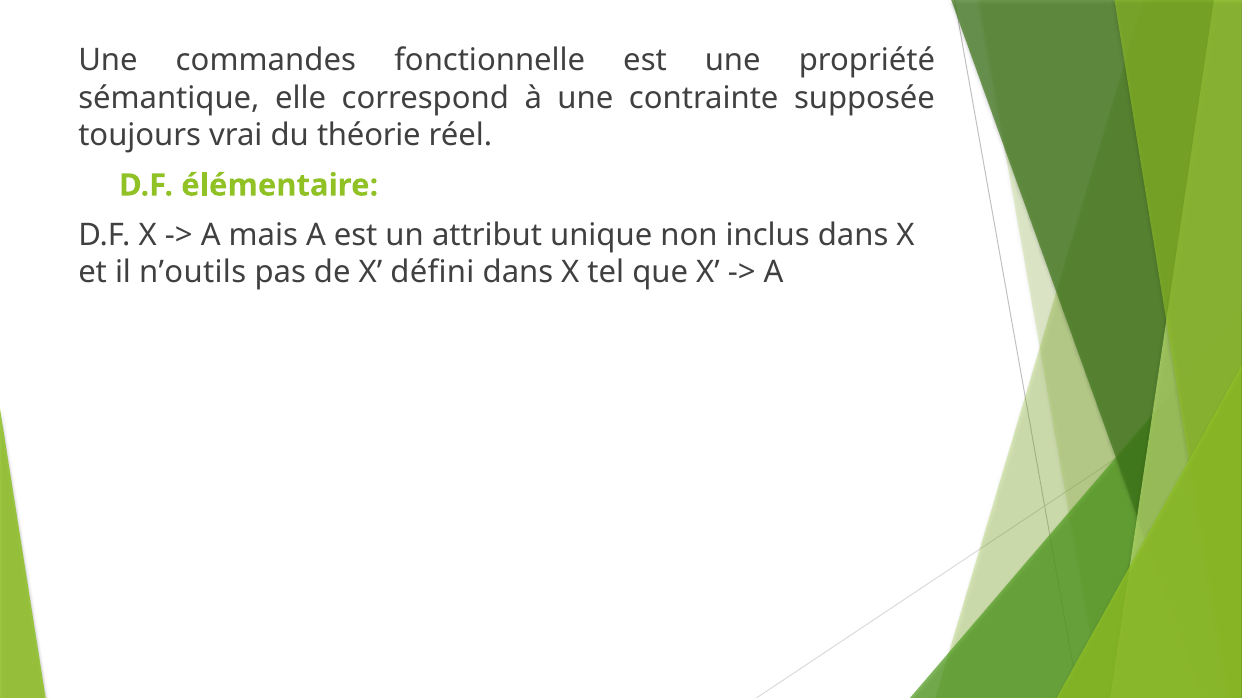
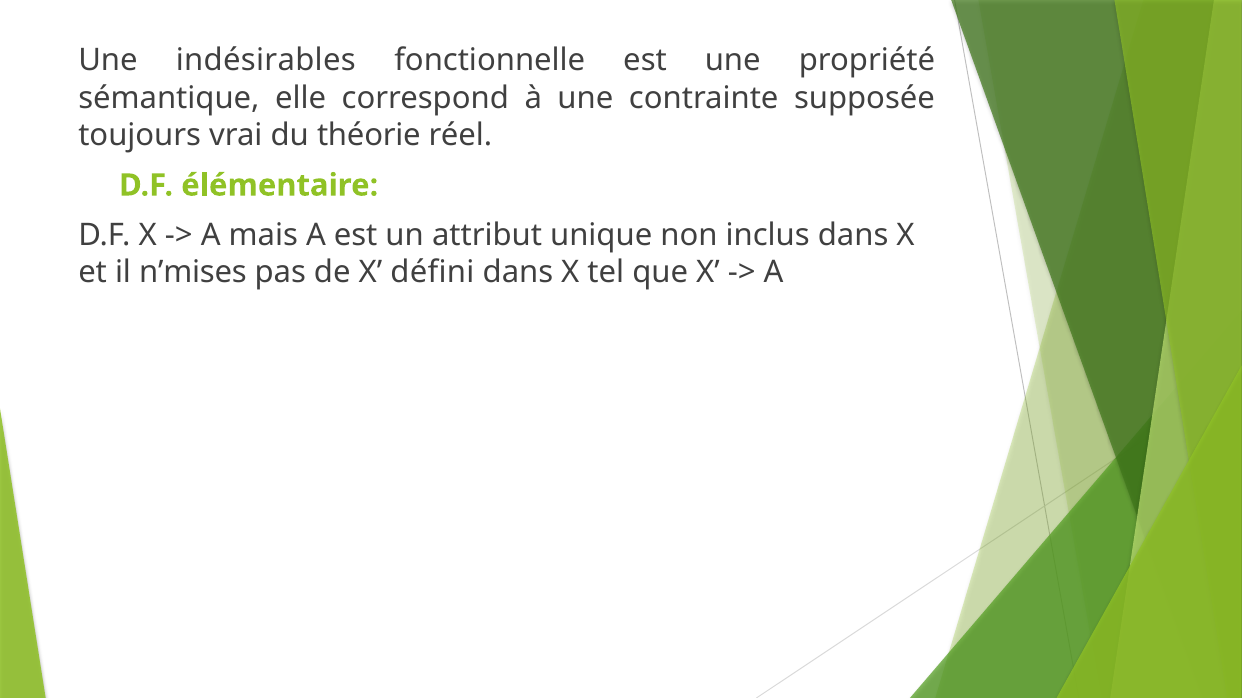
commandes: commandes -> indésirables
n’outils: n’outils -> n’mises
